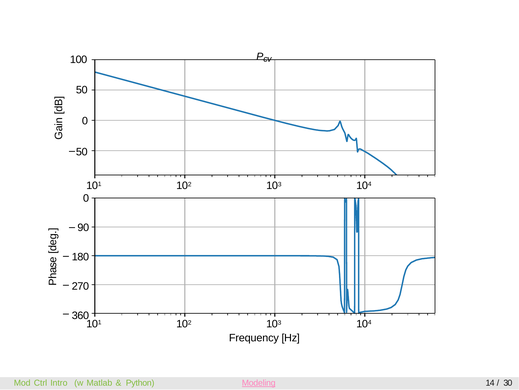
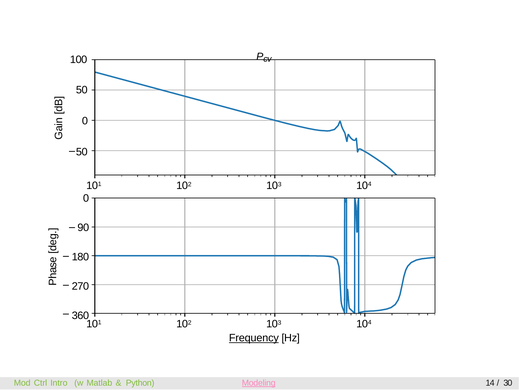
Frequency underline: none -> present
